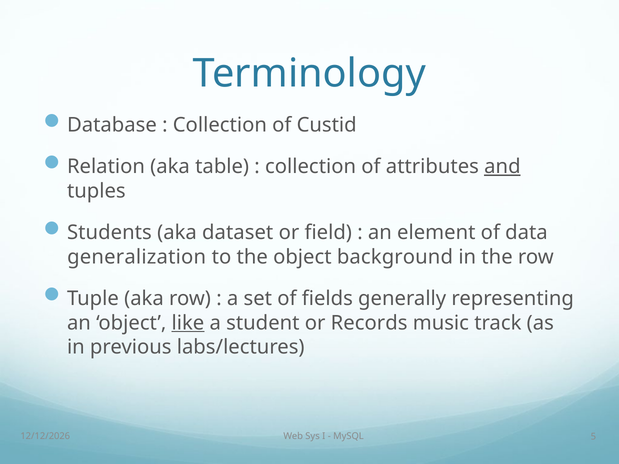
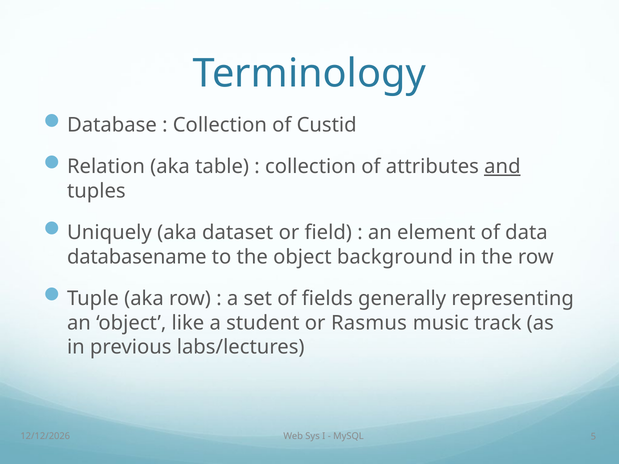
Students: Students -> Uniquely
generalization: generalization -> databasename
like underline: present -> none
Records: Records -> Rasmus
